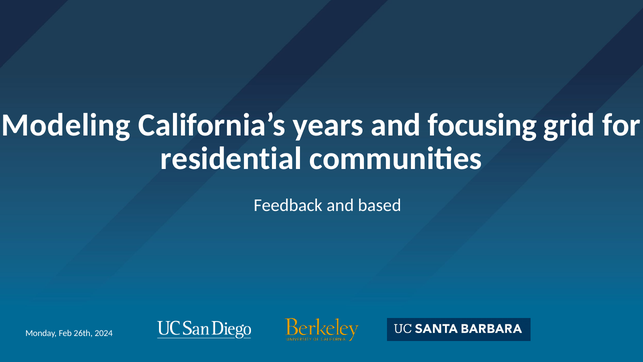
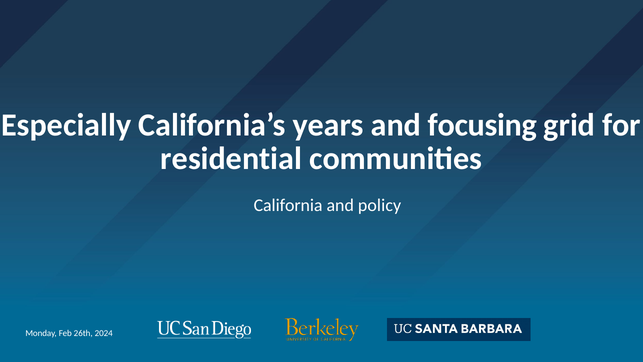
Modeling: Modeling -> Especially
Feedback: Feedback -> California
based: based -> policy
